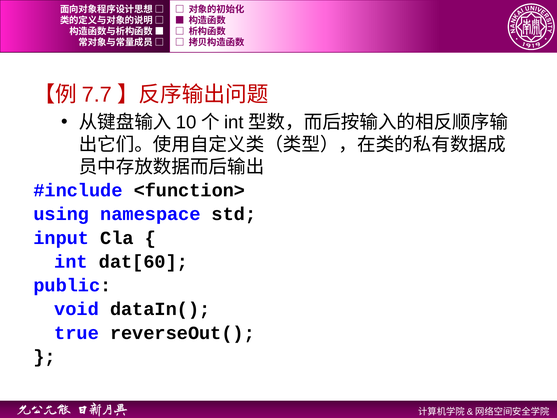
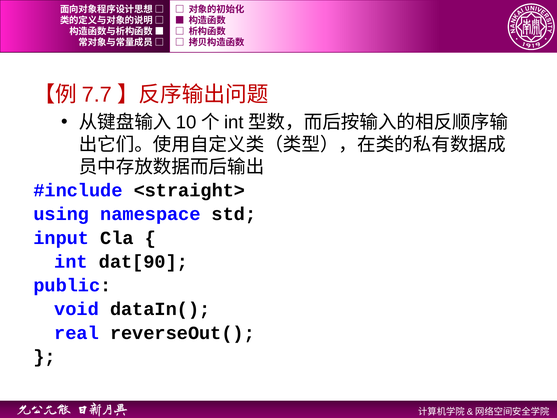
<function>: <function> -> <straight>
dat[60: dat[60 -> dat[90
true: true -> real
